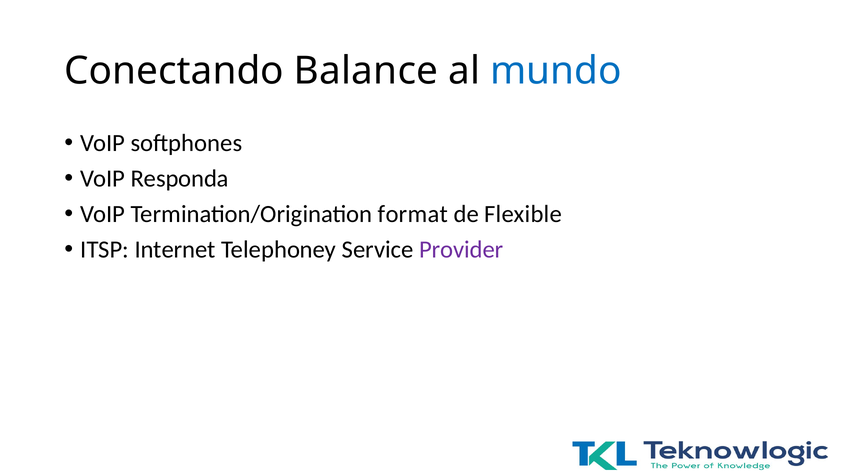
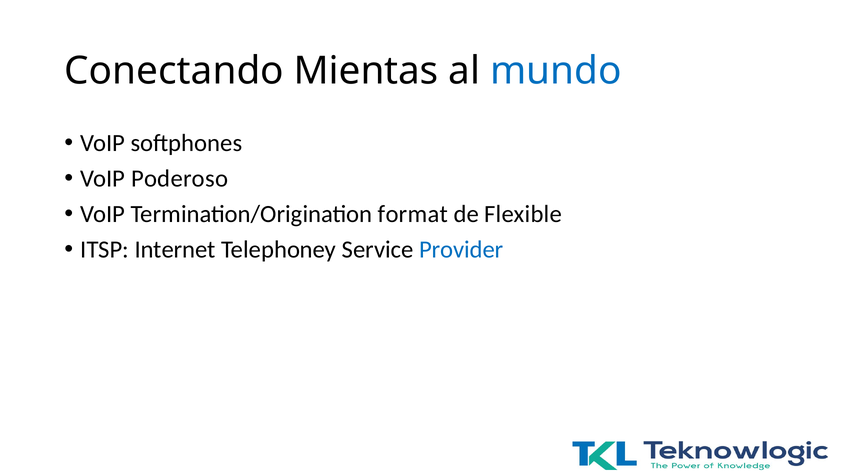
Balance: Balance -> Mientas
Responda: Responda -> Poderoso
Provider colour: purple -> blue
